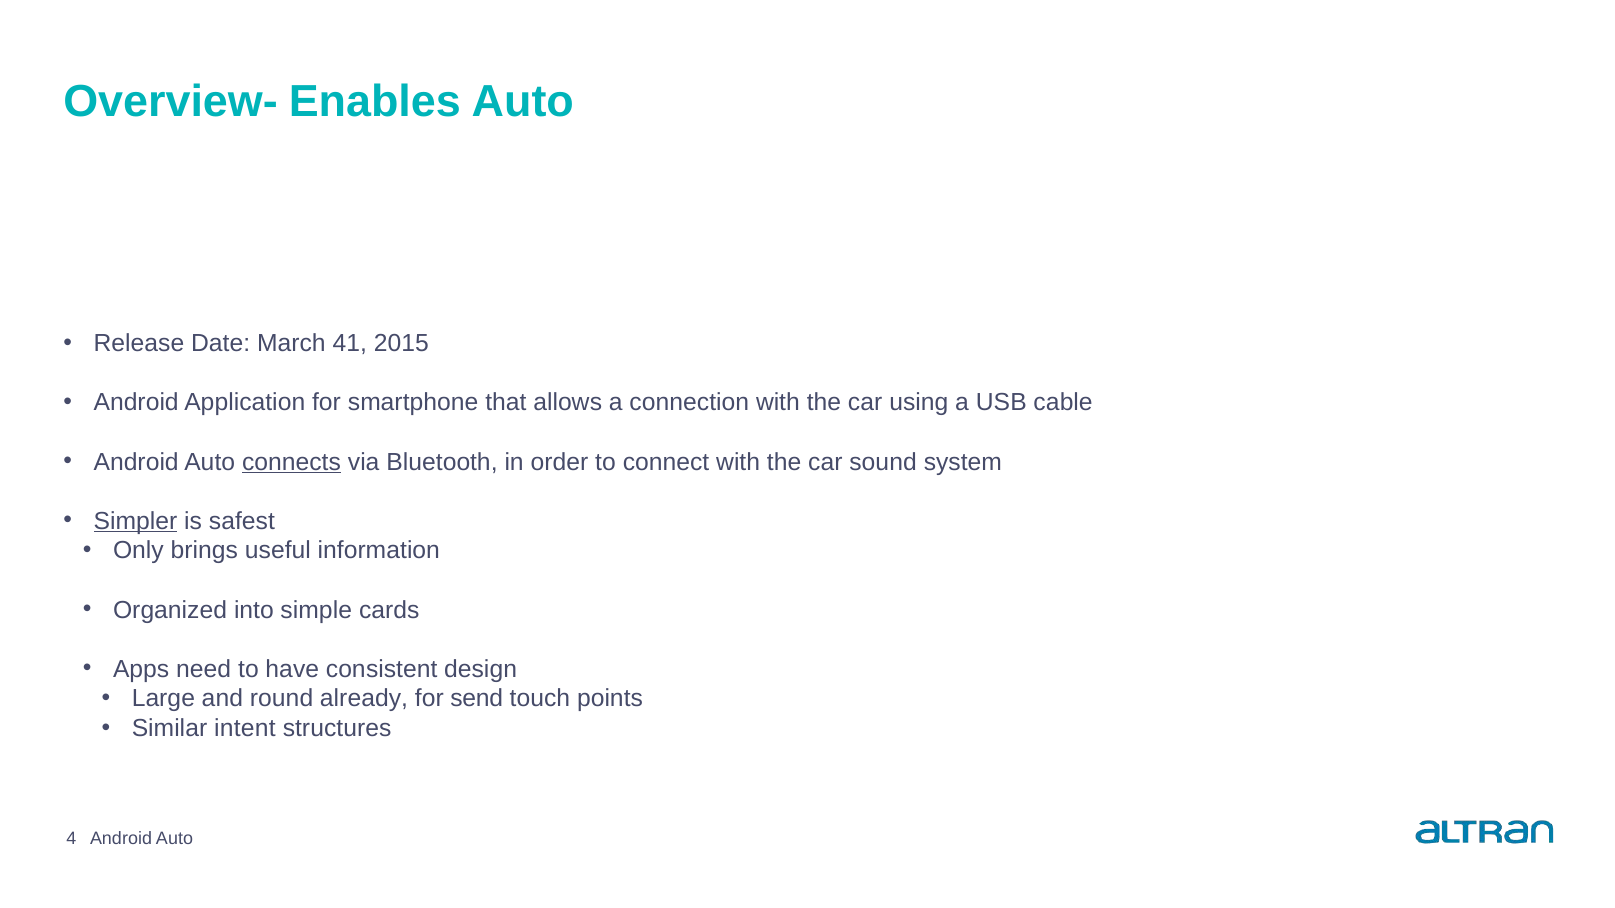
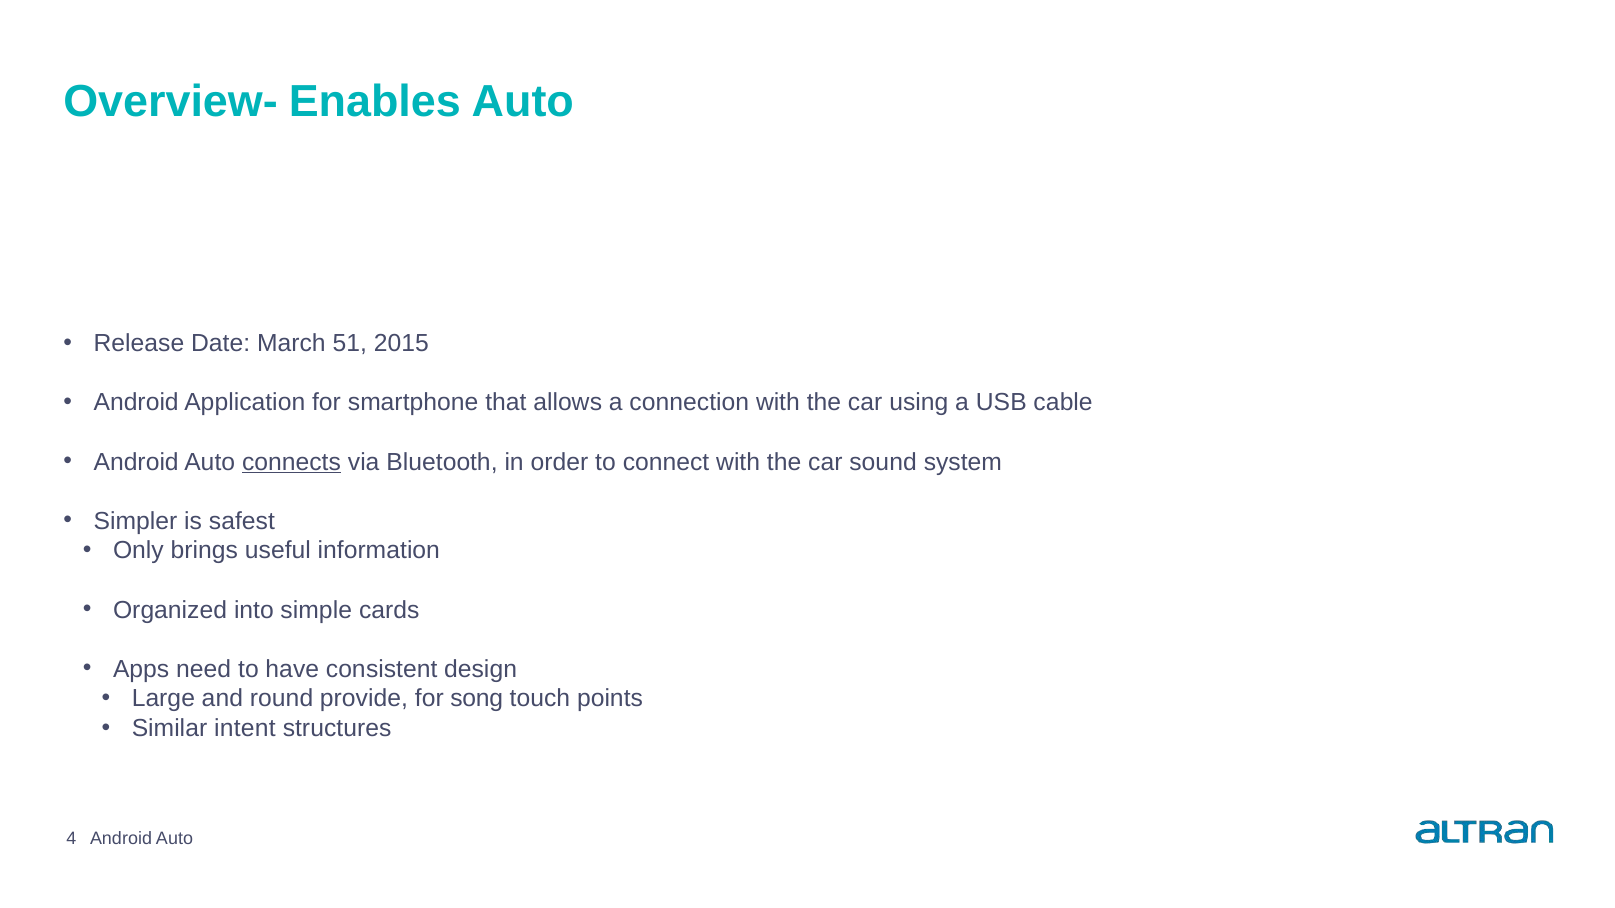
41: 41 -> 51
Simpler underline: present -> none
already: already -> provide
send: send -> song
